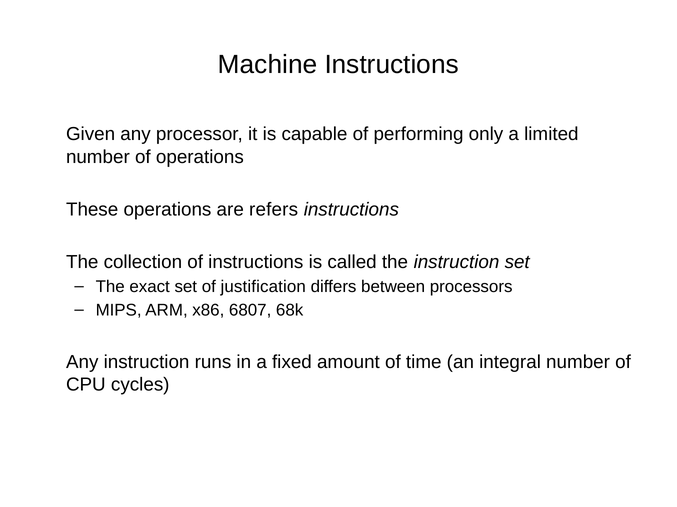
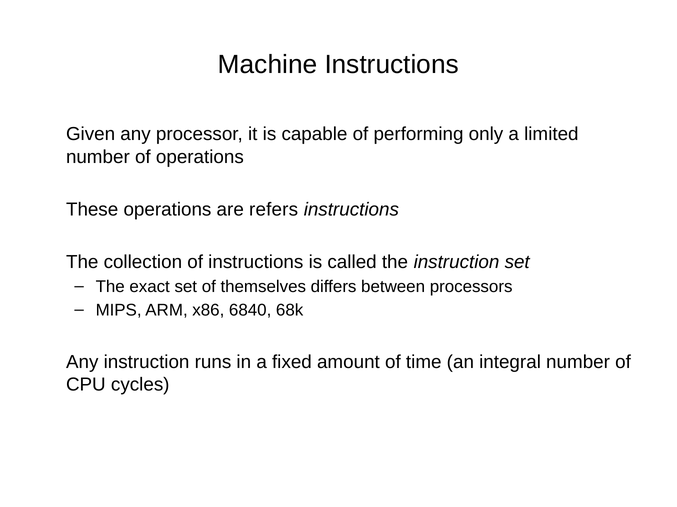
justification: justification -> themselves
6807: 6807 -> 6840
